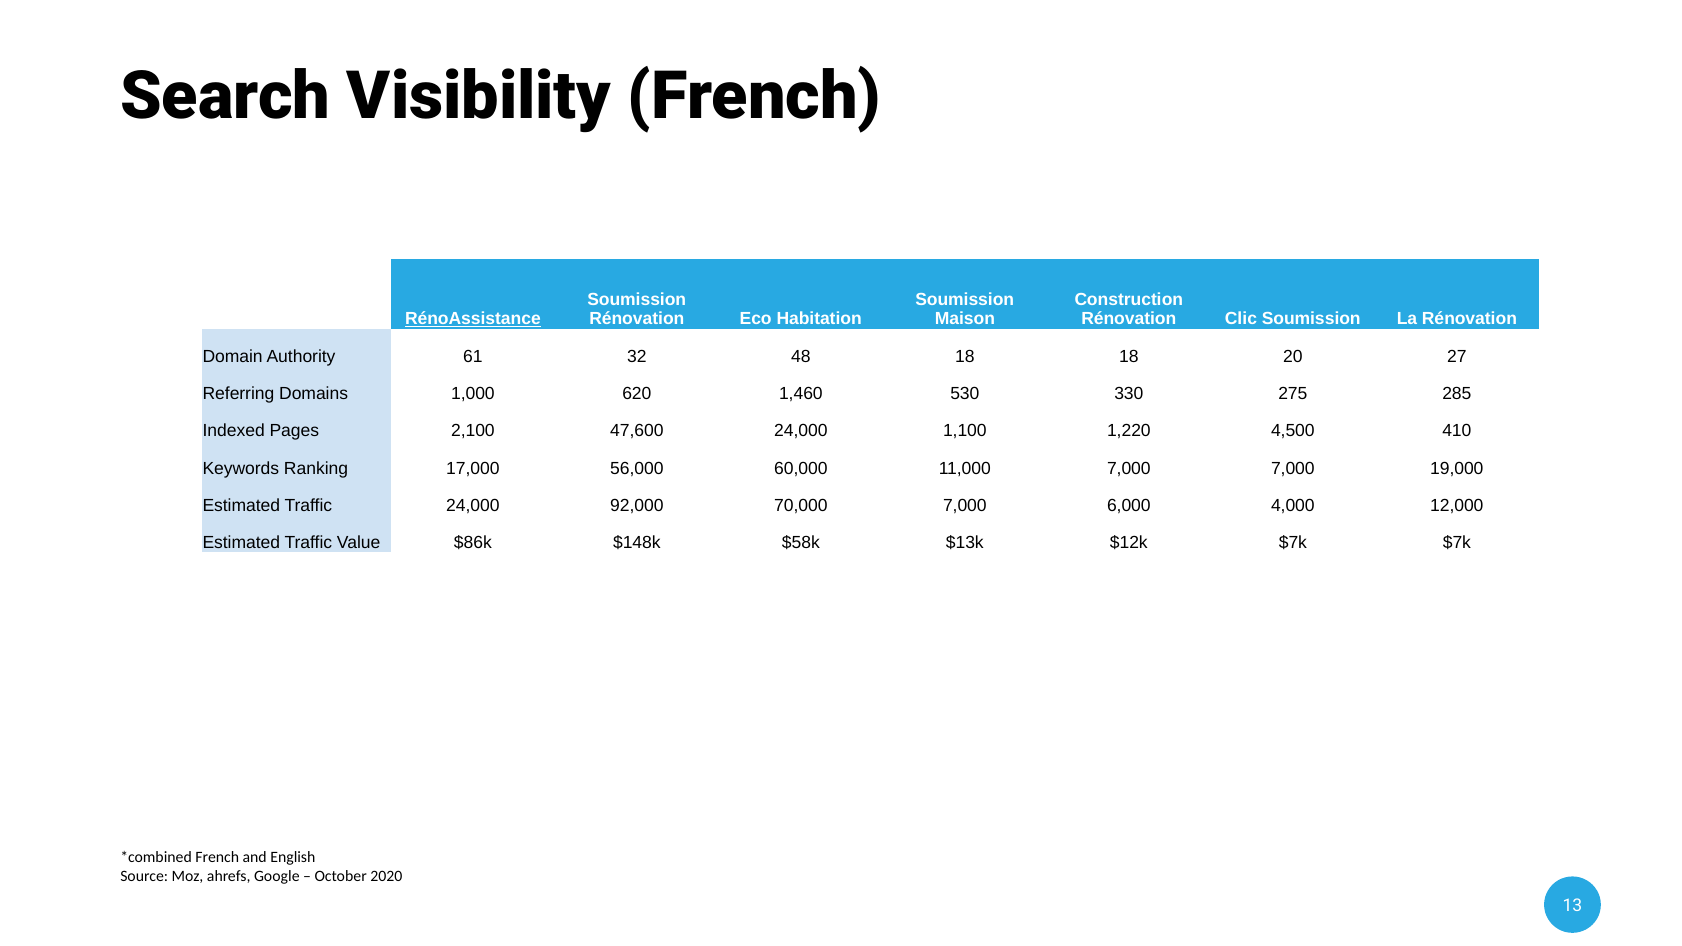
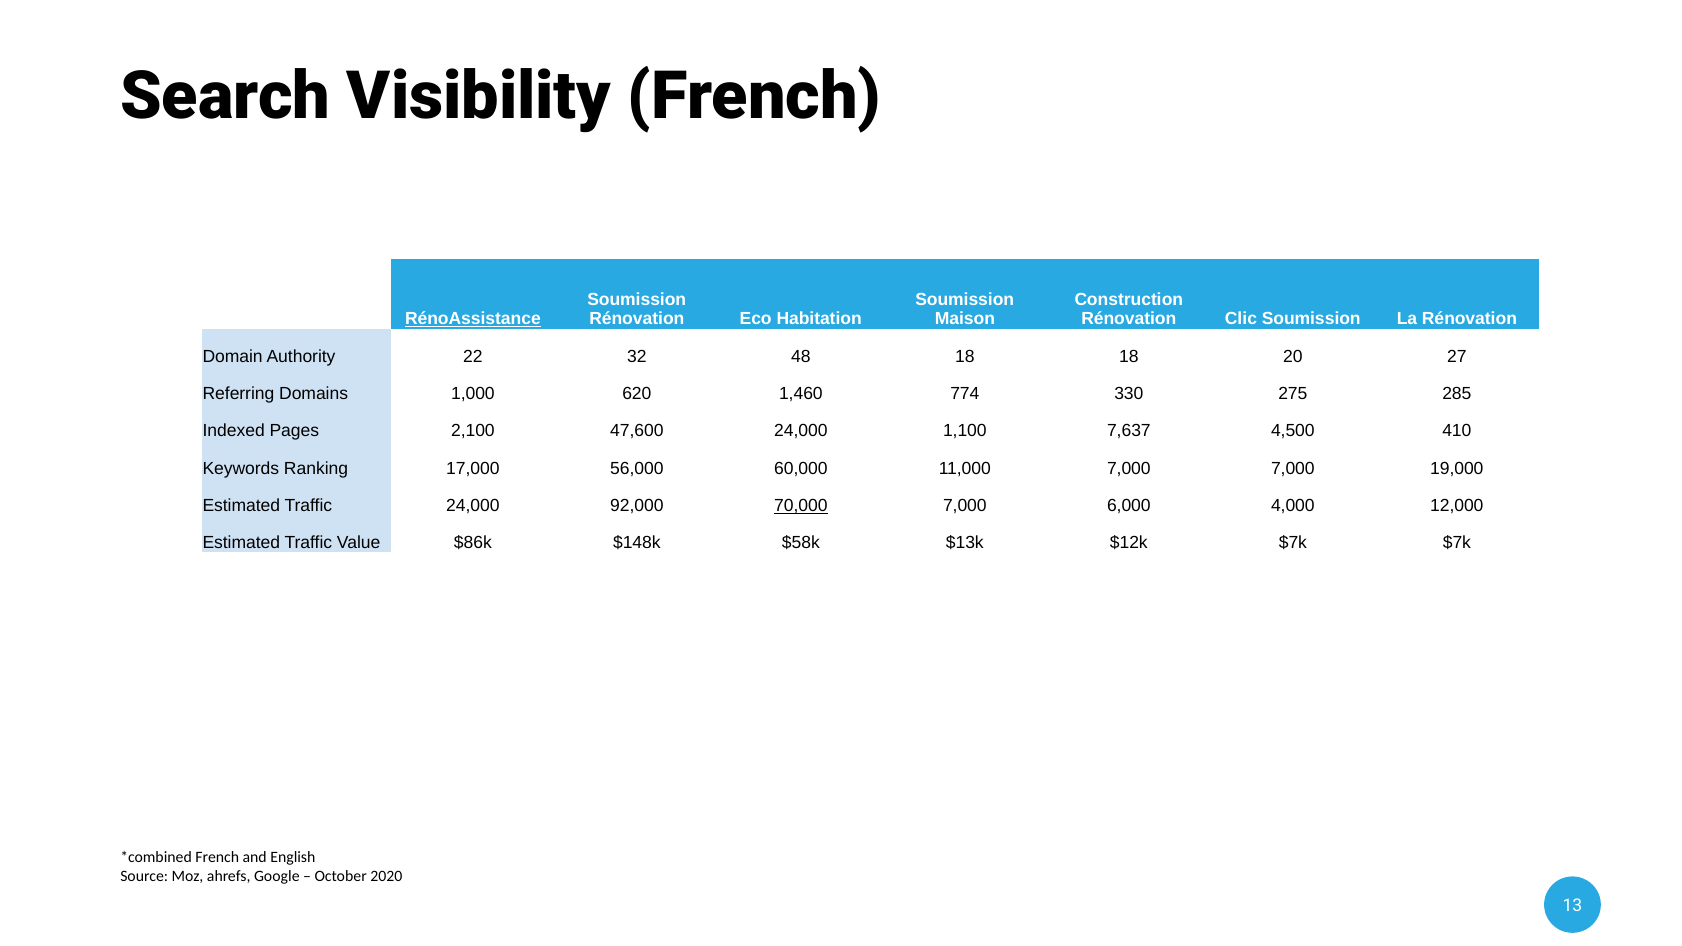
61: 61 -> 22
530: 530 -> 774
1,220: 1,220 -> 7,637
70,000 underline: none -> present
